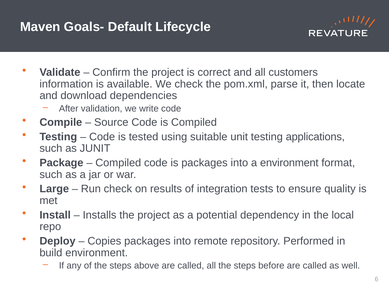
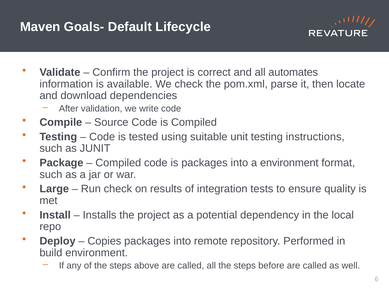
customers: customers -> automates
applications: applications -> instructions
